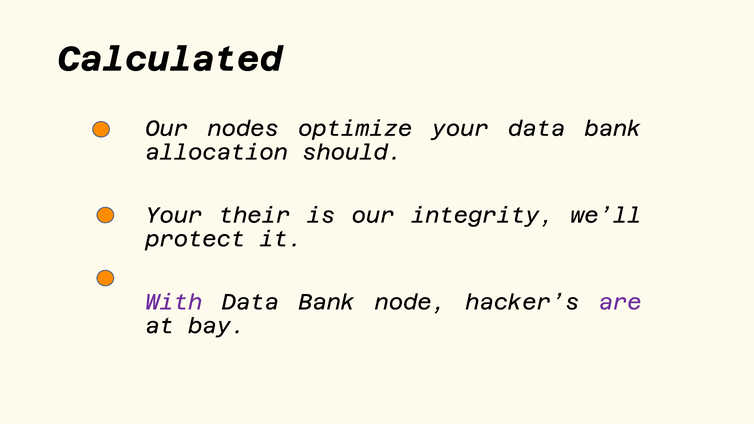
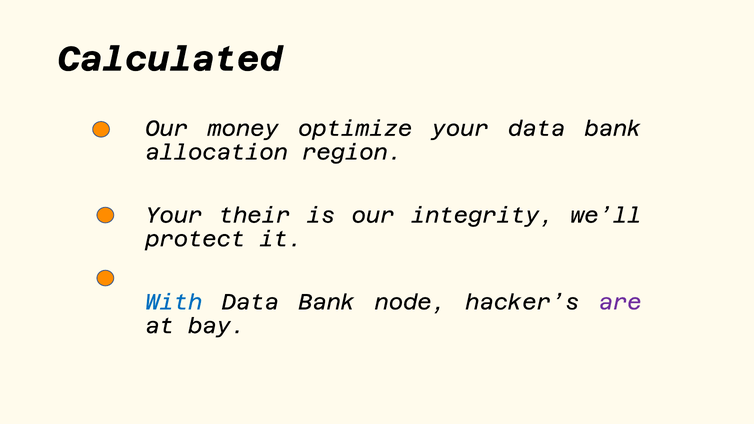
nodes: nodes -> money
should: should -> region
With colour: purple -> blue
